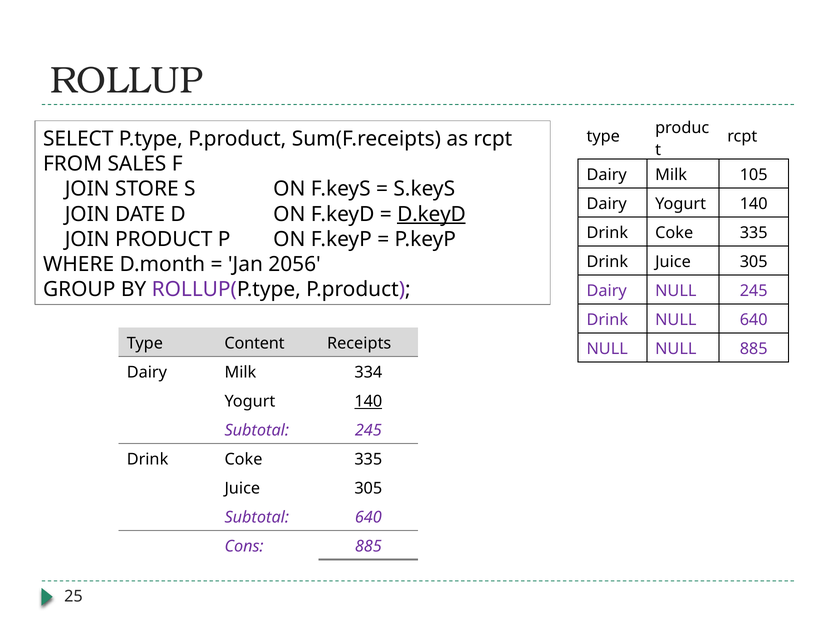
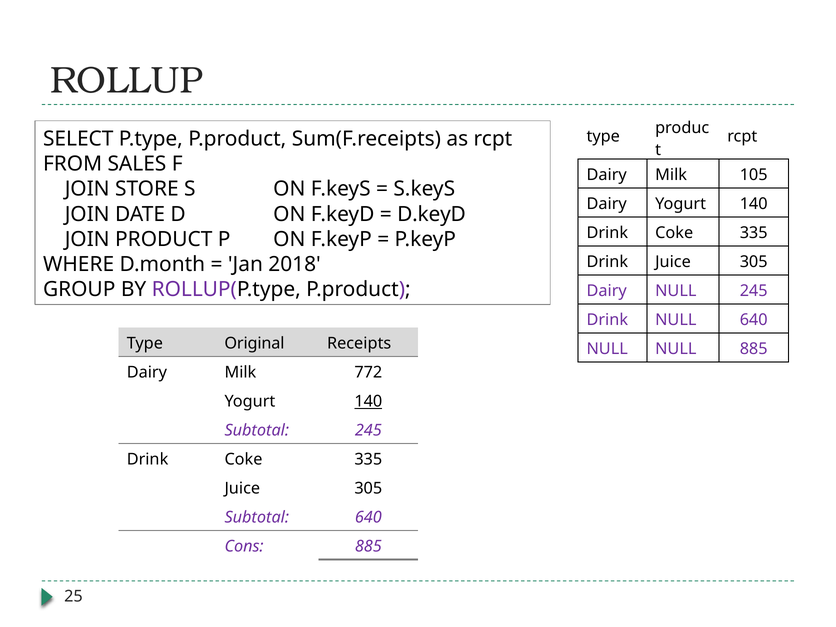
D.keyD underline: present -> none
2056: 2056 -> 2018
Content: Content -> Original
334: 334 -> 772
